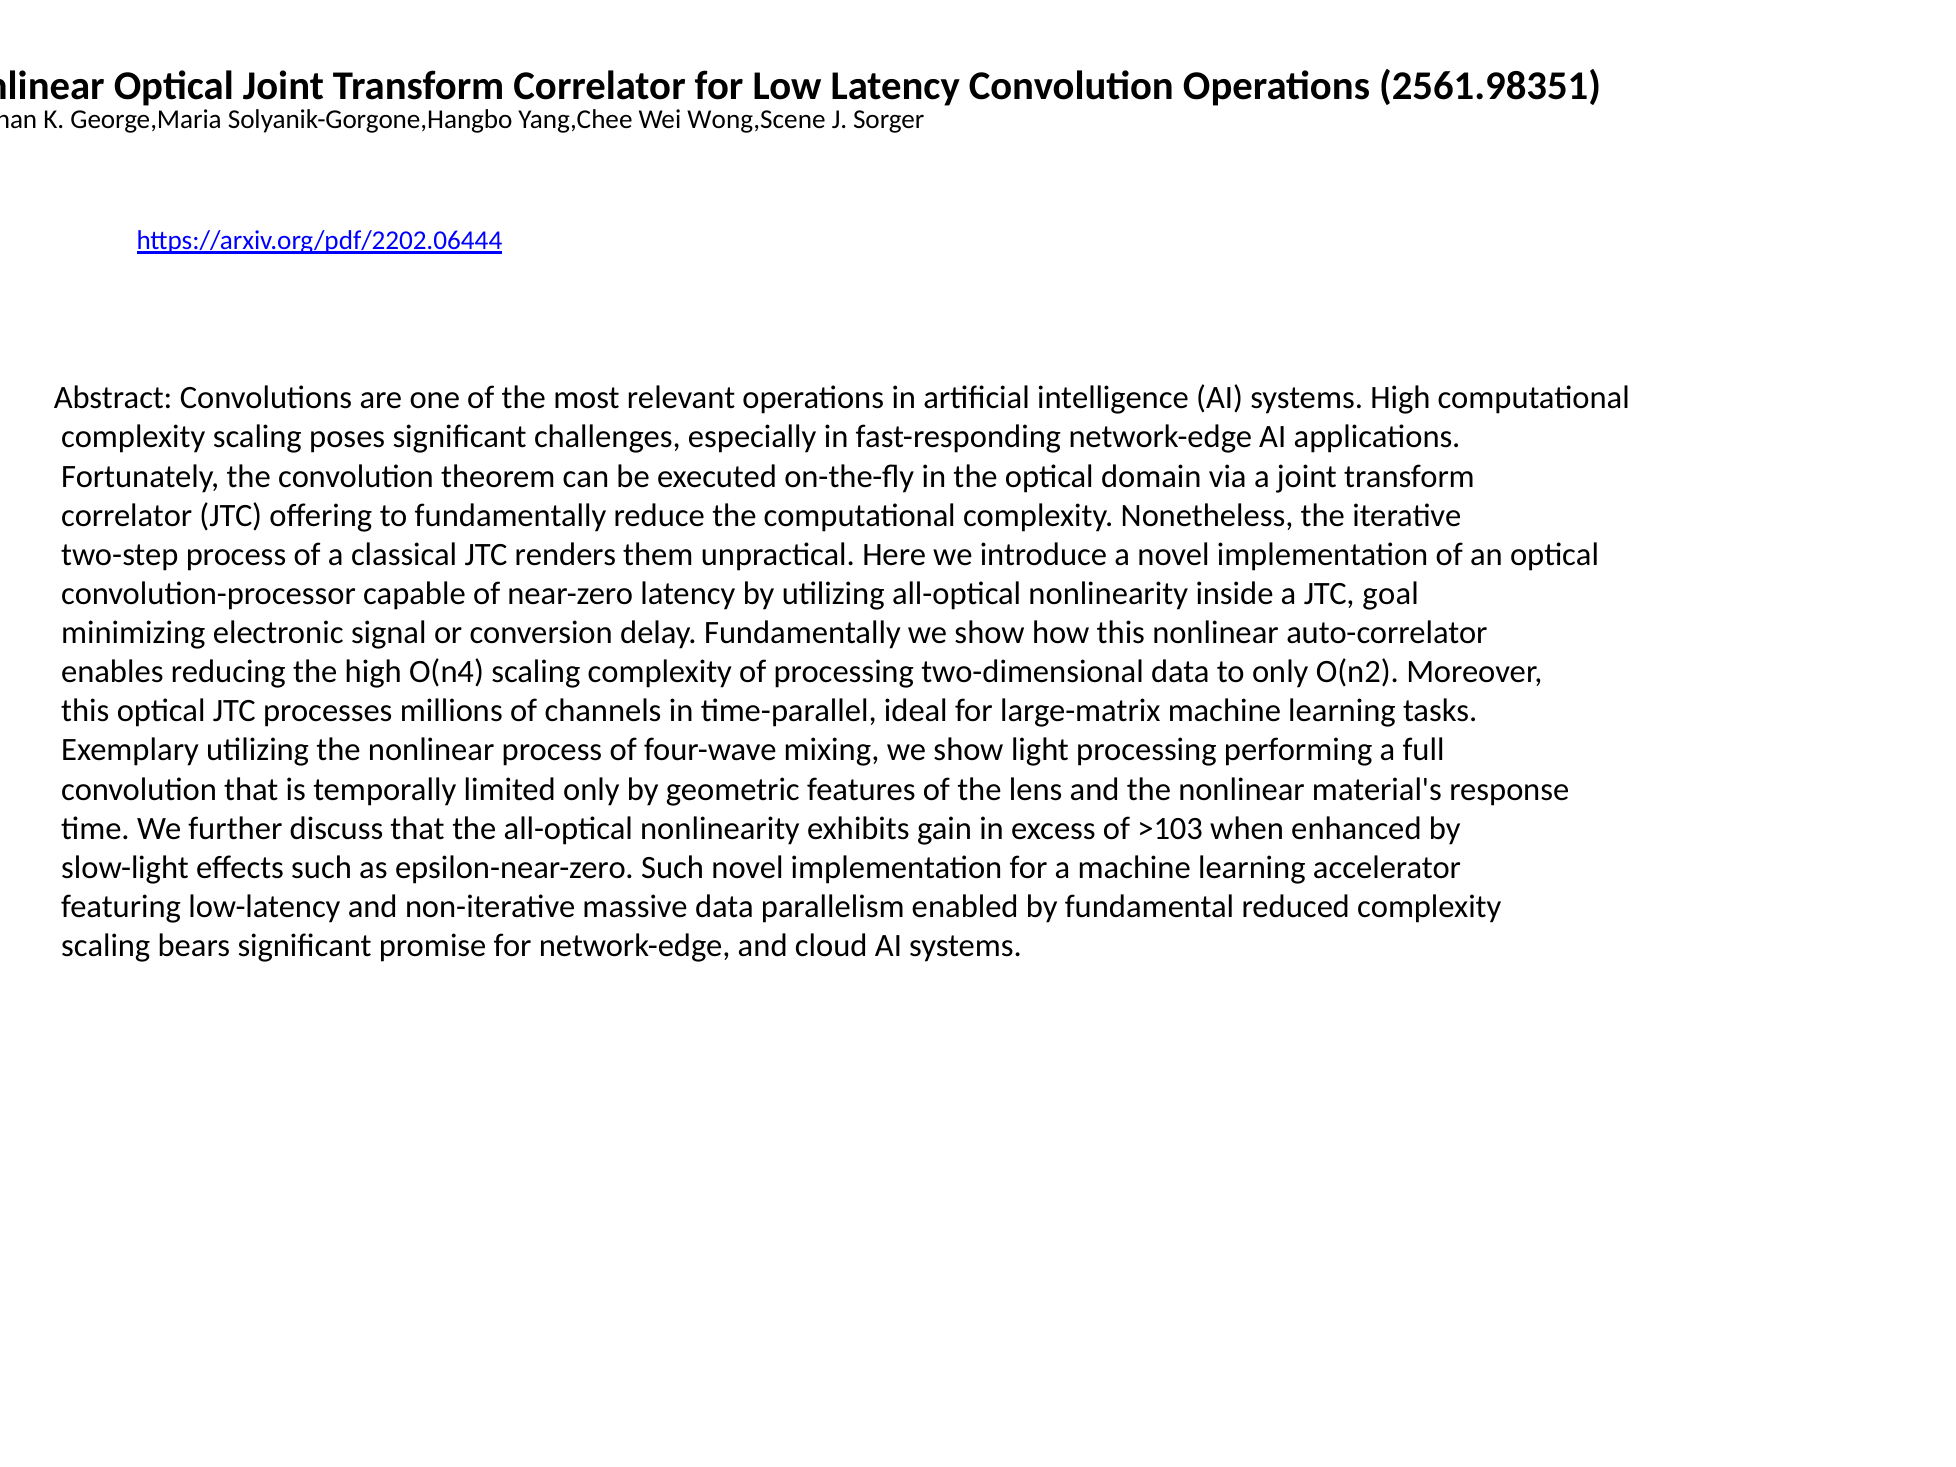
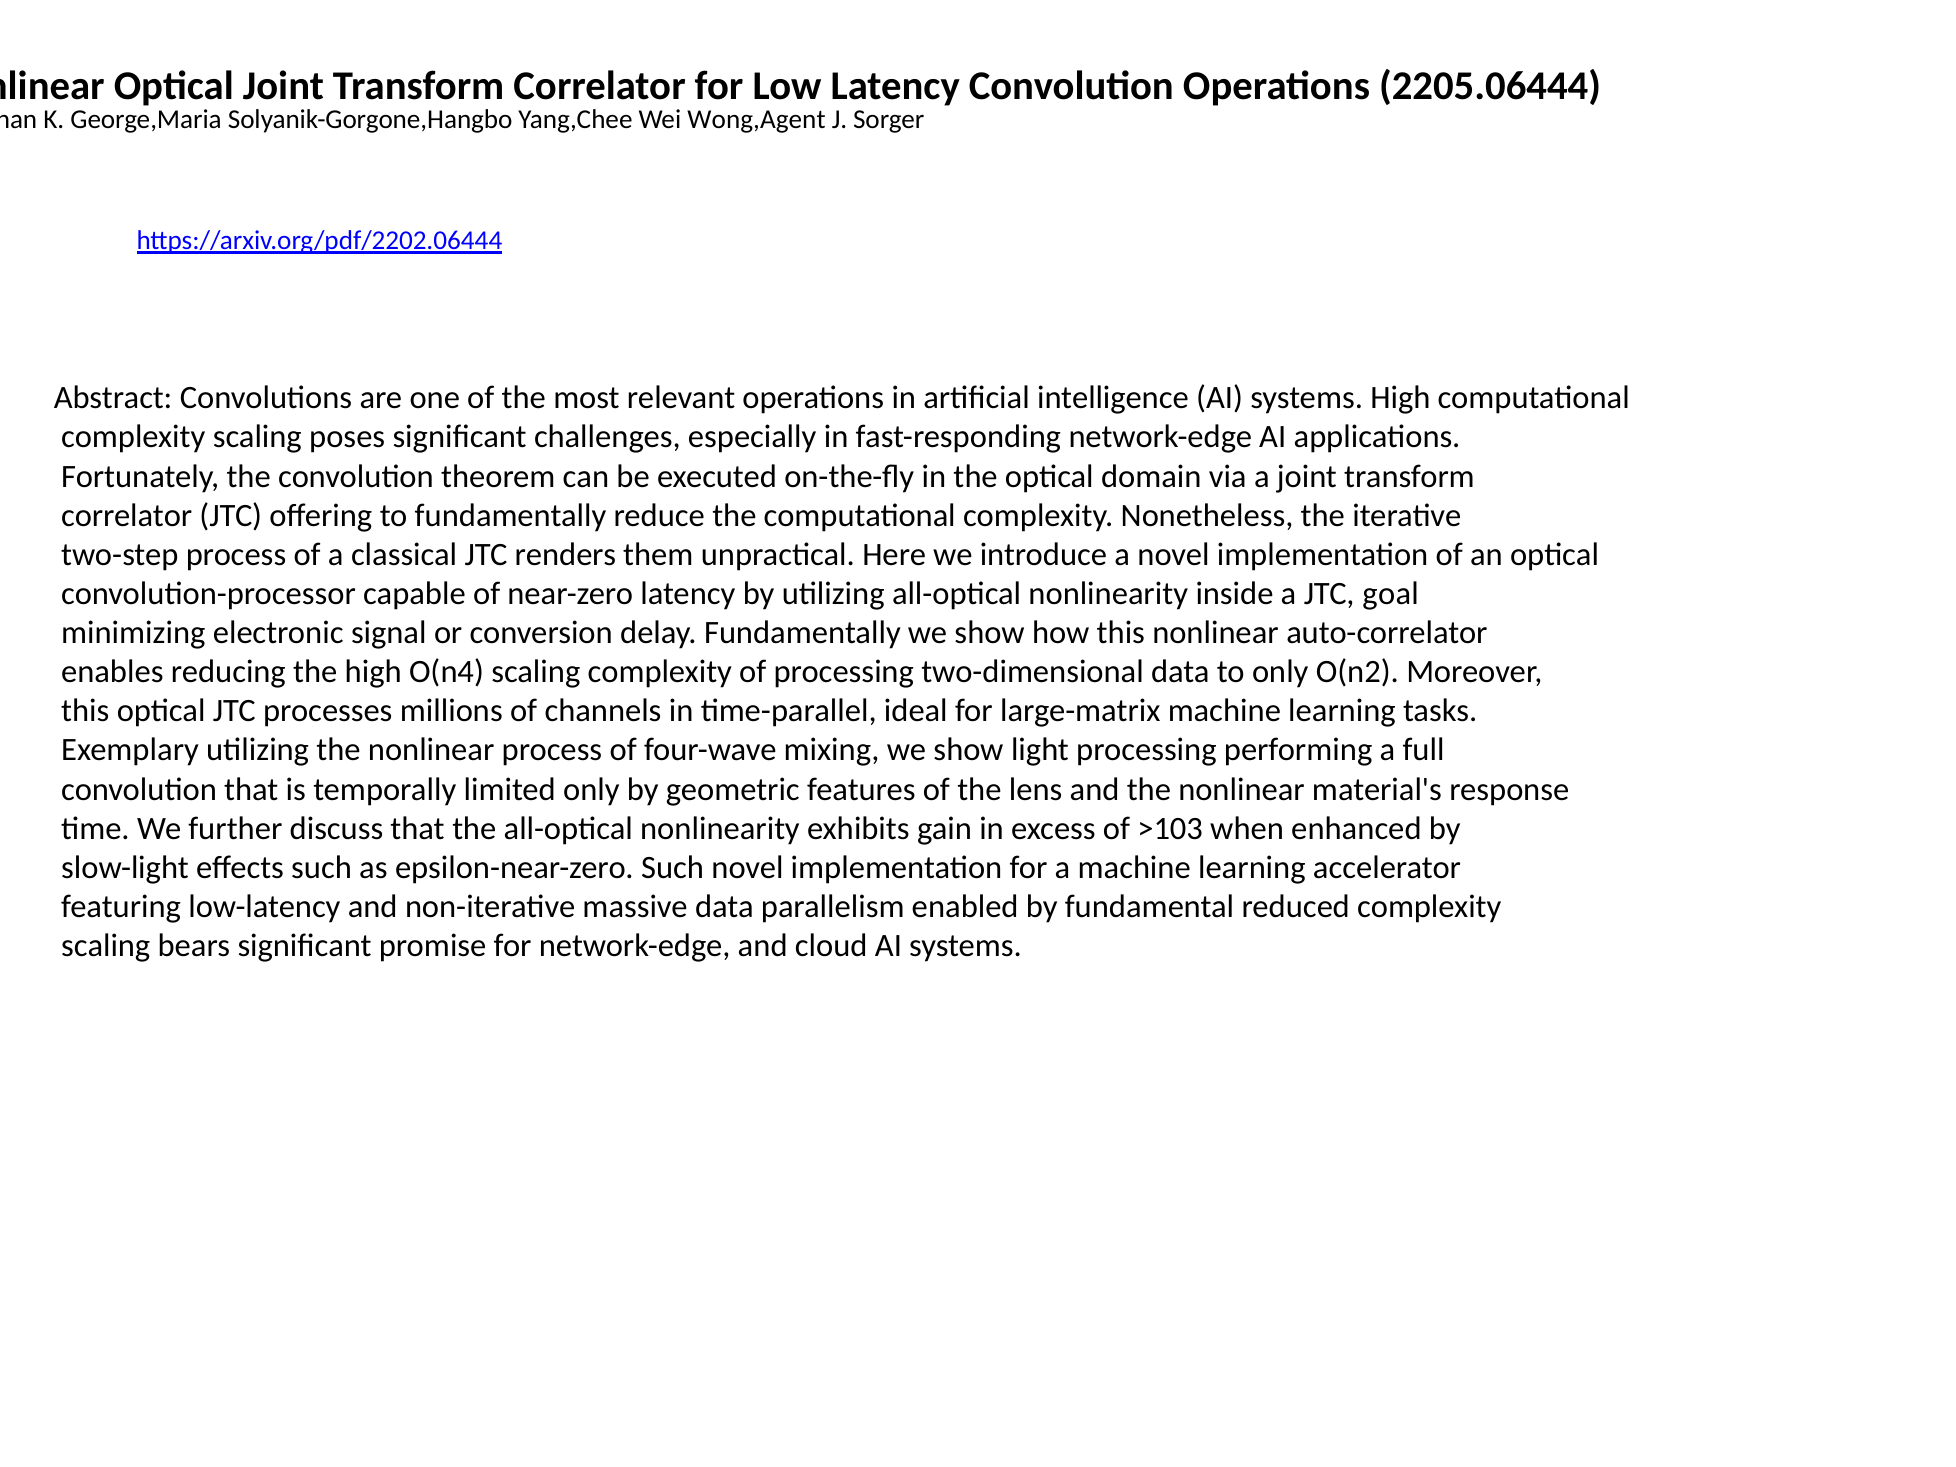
2561.98351: 2561.98351 -> 2205.06444
Wong,Scene: Wong,Scene -> Wong,Agent
